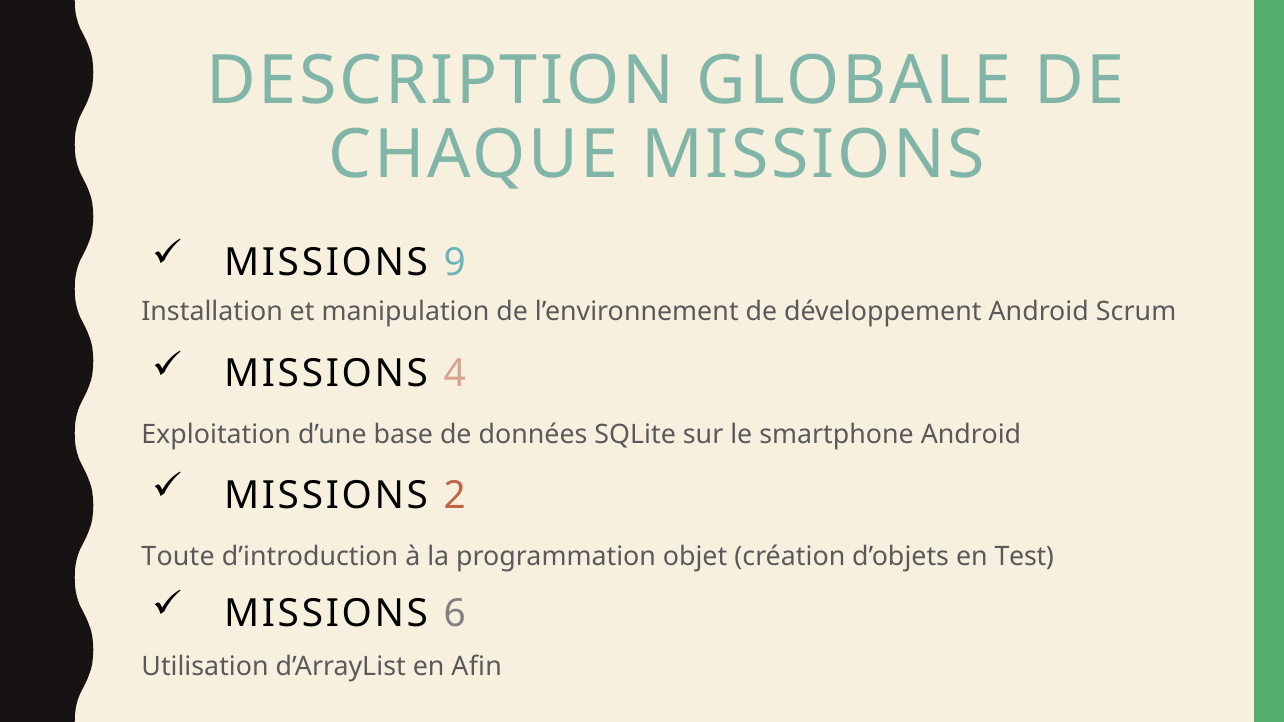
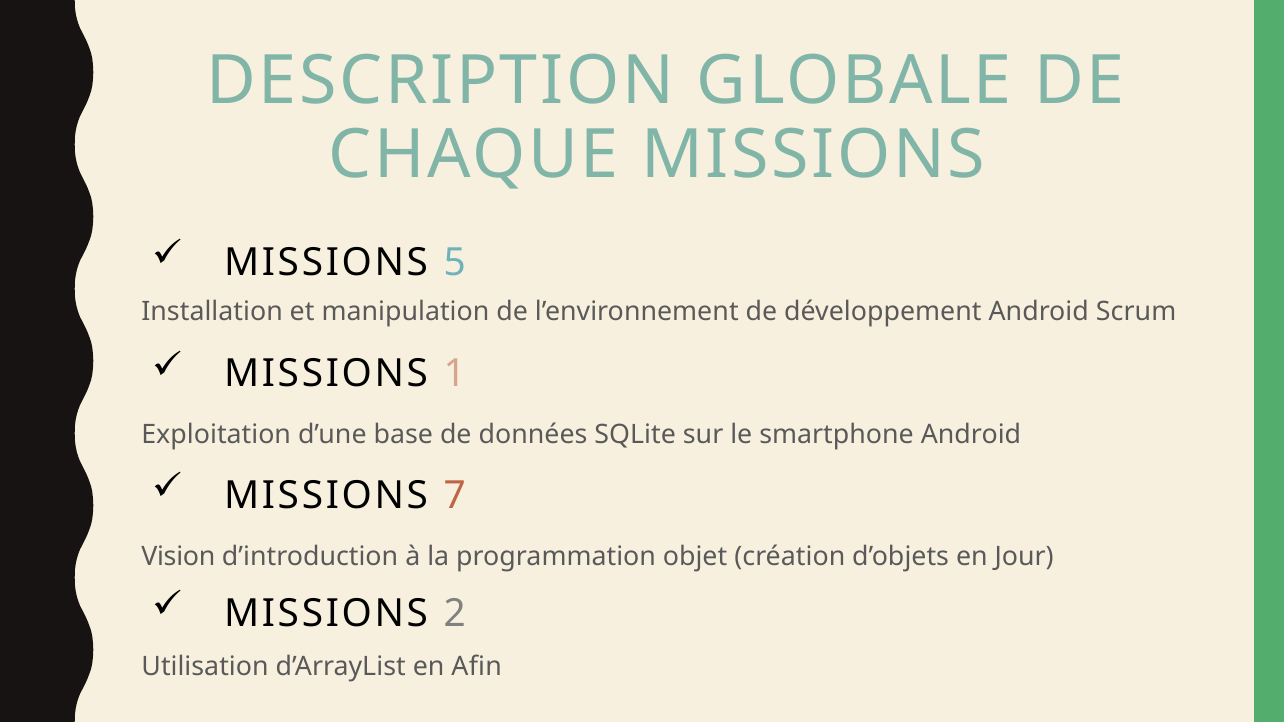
9: 9 -> 5
4: 4 -> 1
2: 2 -> 7
Toute: Toute -> Vision
Test: Test -> Jour
6: 6 -> 2
